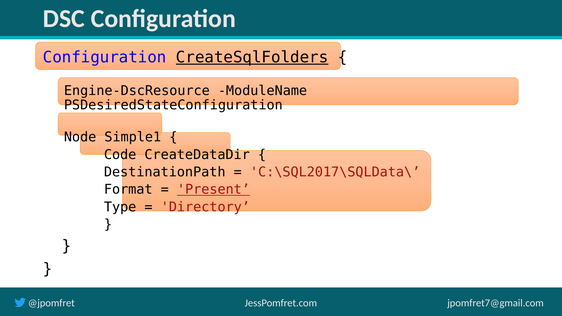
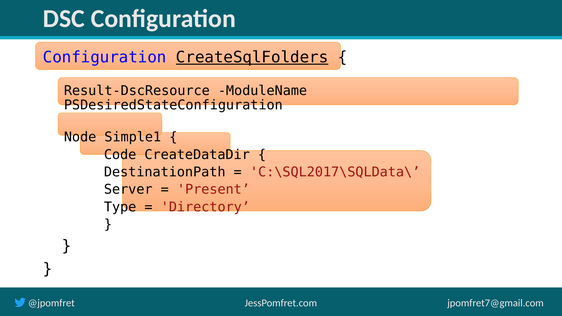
Engine-DscResource: Engine-DscResource -> Result-DscResource
Format: Format -> Server
Present underline: present -> none
